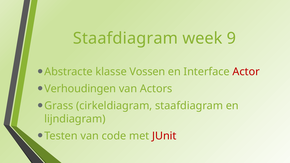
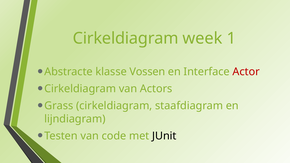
Staafdiagram at (125, 38): Staafdiagram -> Cirkeldiagram
9: 9 -> 1
Verhoudingen at (80, 89): Verhoudingen -> Cirkeldiagram
JUnit colour: red -> black
